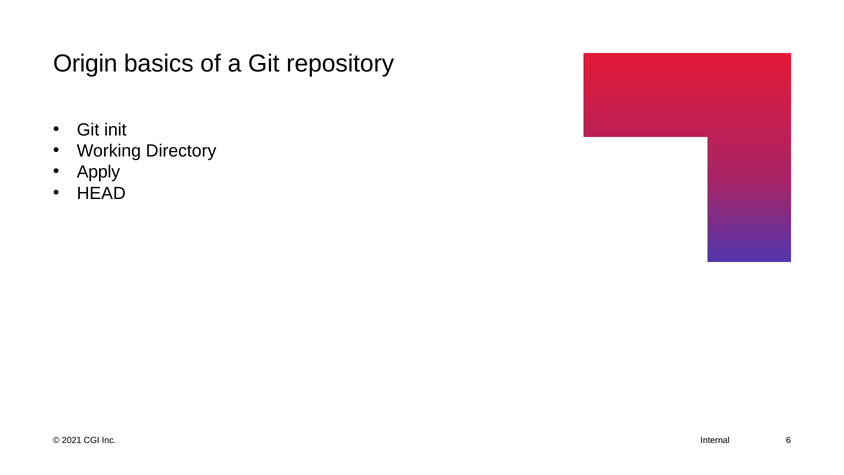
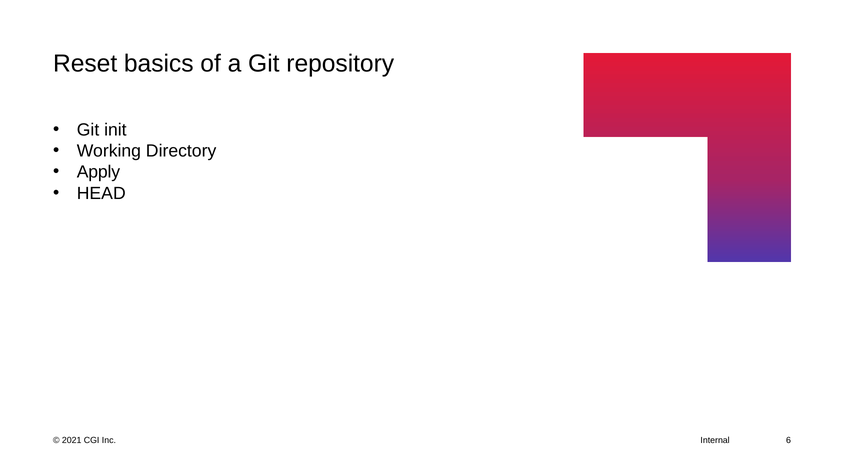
Origin: Origin -> Reset
